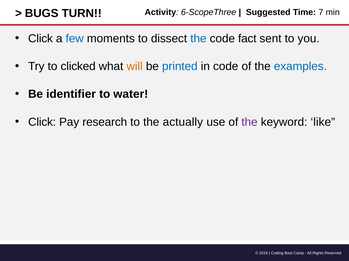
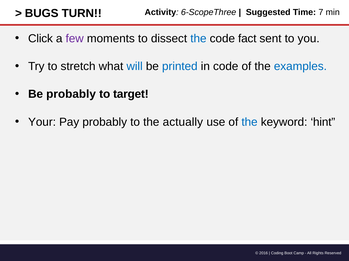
few colour: blue -> purple
clicked: clicked -> stretch
will colour: orange -> blue
Be identifier: identifier -> probably
water: water -> target
Click at (42, 122): Click -> Your
Pay research: research -> probably
the at (250, 122) colour: purple -> blue
like: like -> hint
